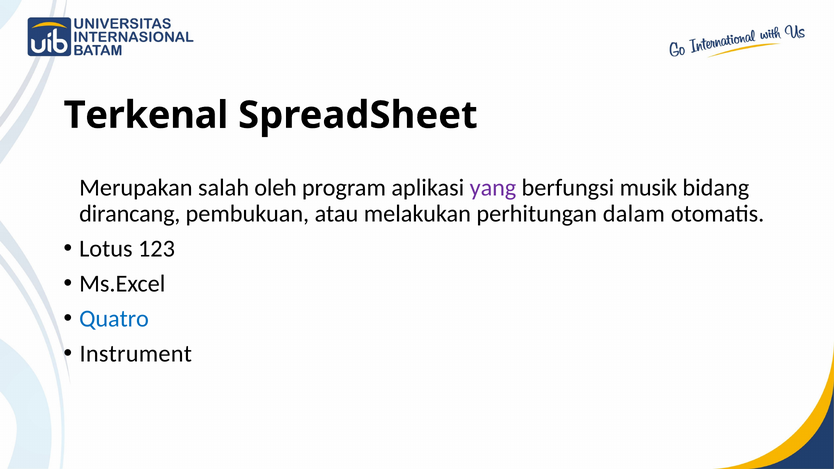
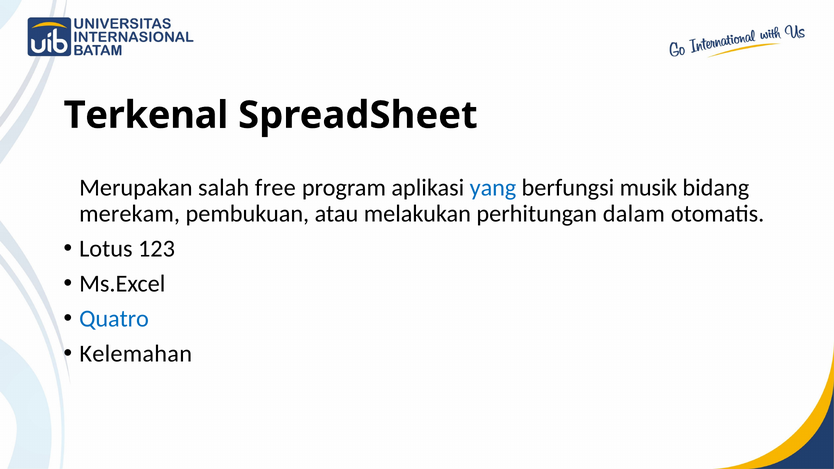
oleh: oleh -> free
yang colour: purple -> blue
dirancang: dirancang -> merekam
Instrument: Instrument -> Kelemahan
